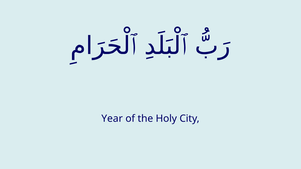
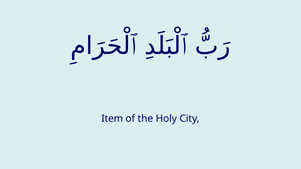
Year: Year -> Item
